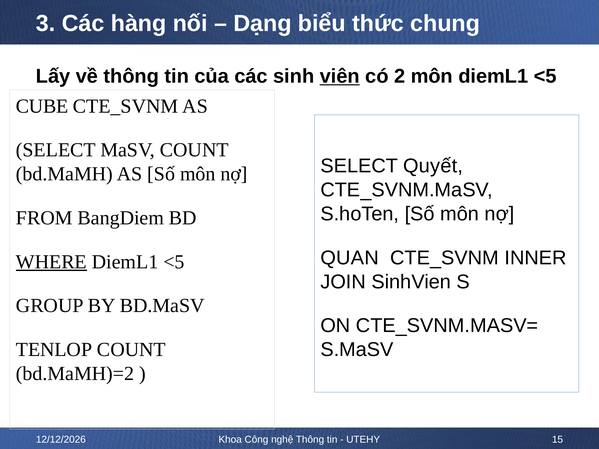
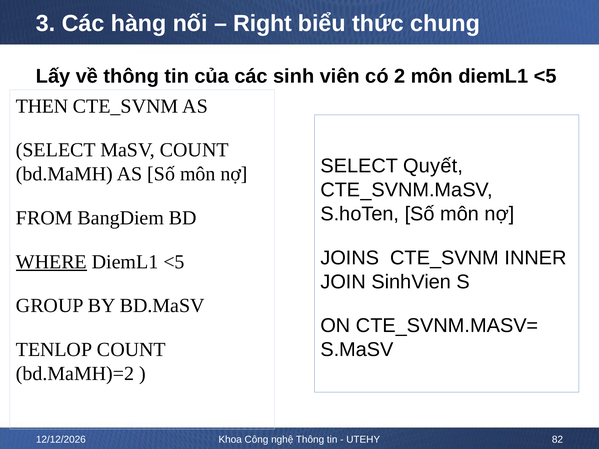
Dạng: Dạng -> Right
viên underline: present -> none
CUBE: CUBE -> THEN
QUAN: QUAN -> JOINS
15: 15 -> 82
